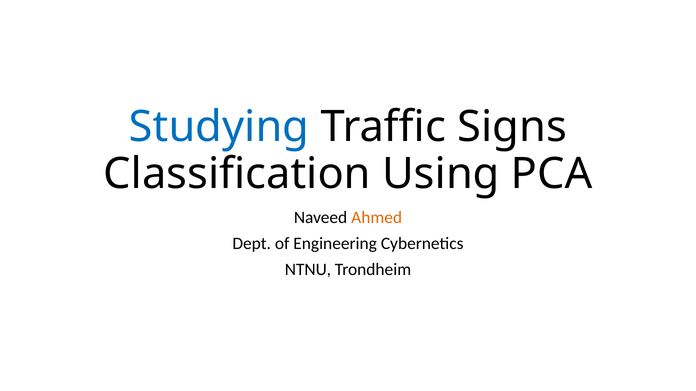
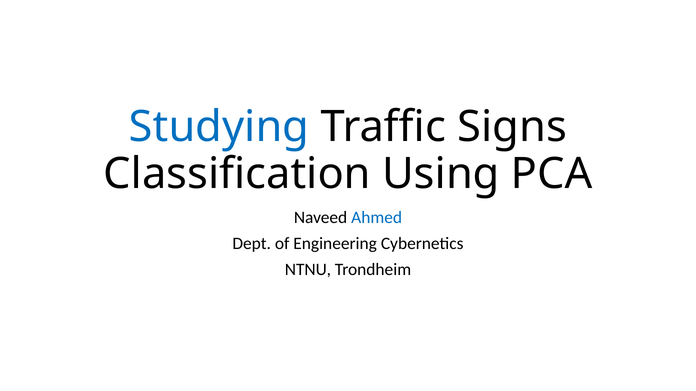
Ahmed colour: orange -> blue
